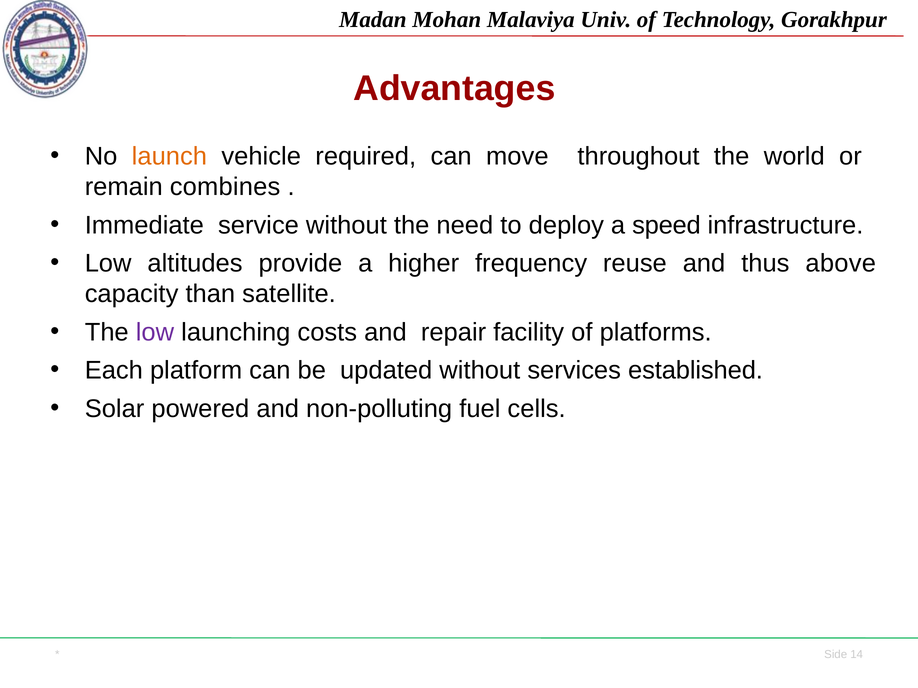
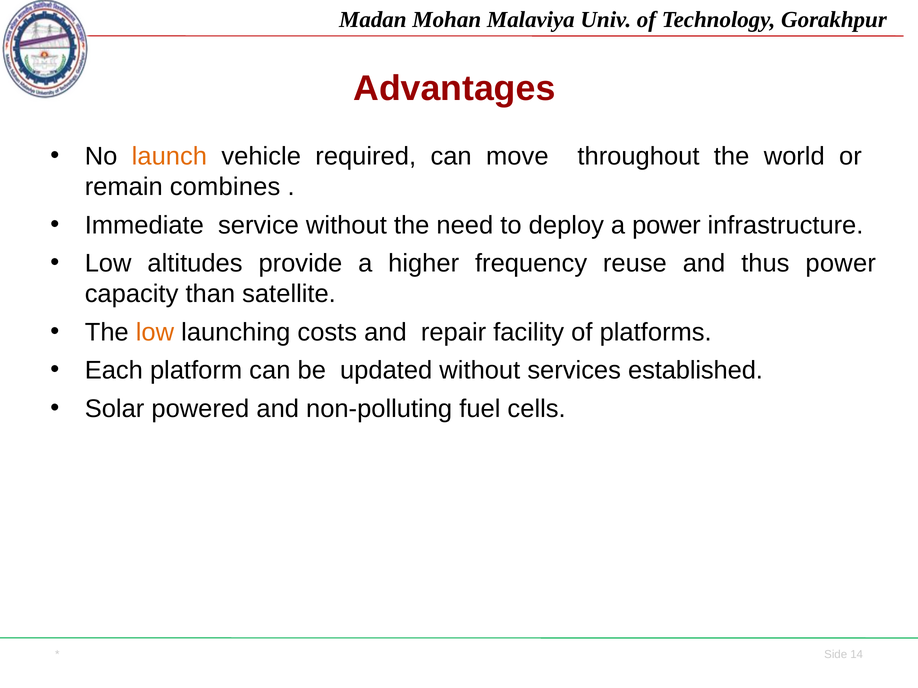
a speed: speed -> power
thus above: above -> power
low at (155, 332) colour: purple -> orange
